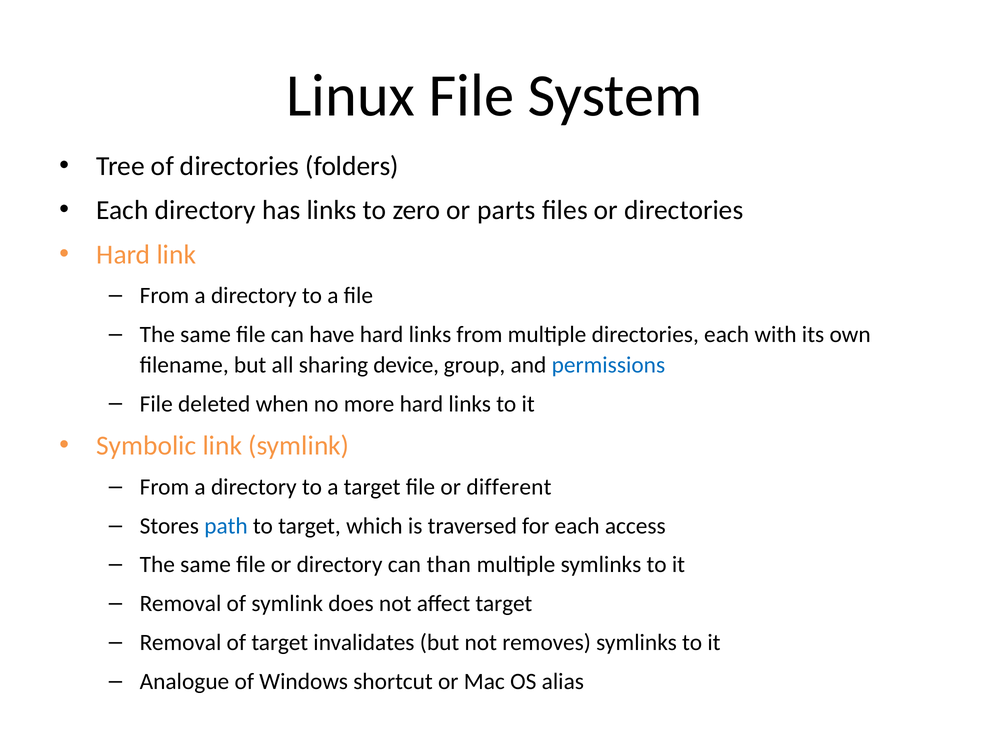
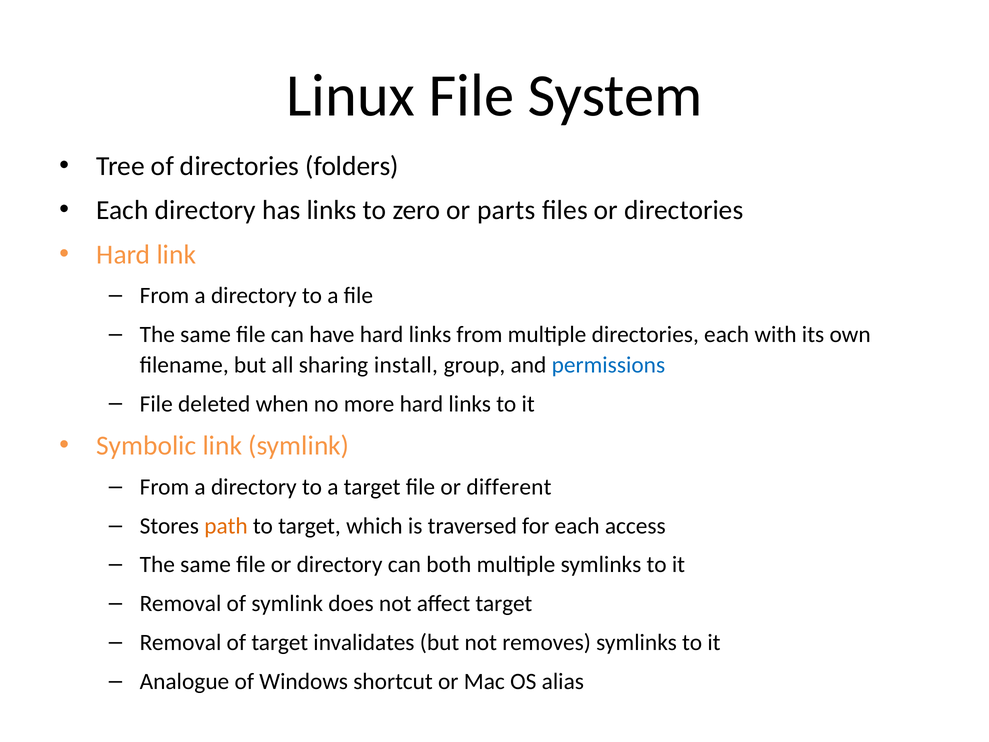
device: device -> install
path colour: blue -> orange
than: than -> both
